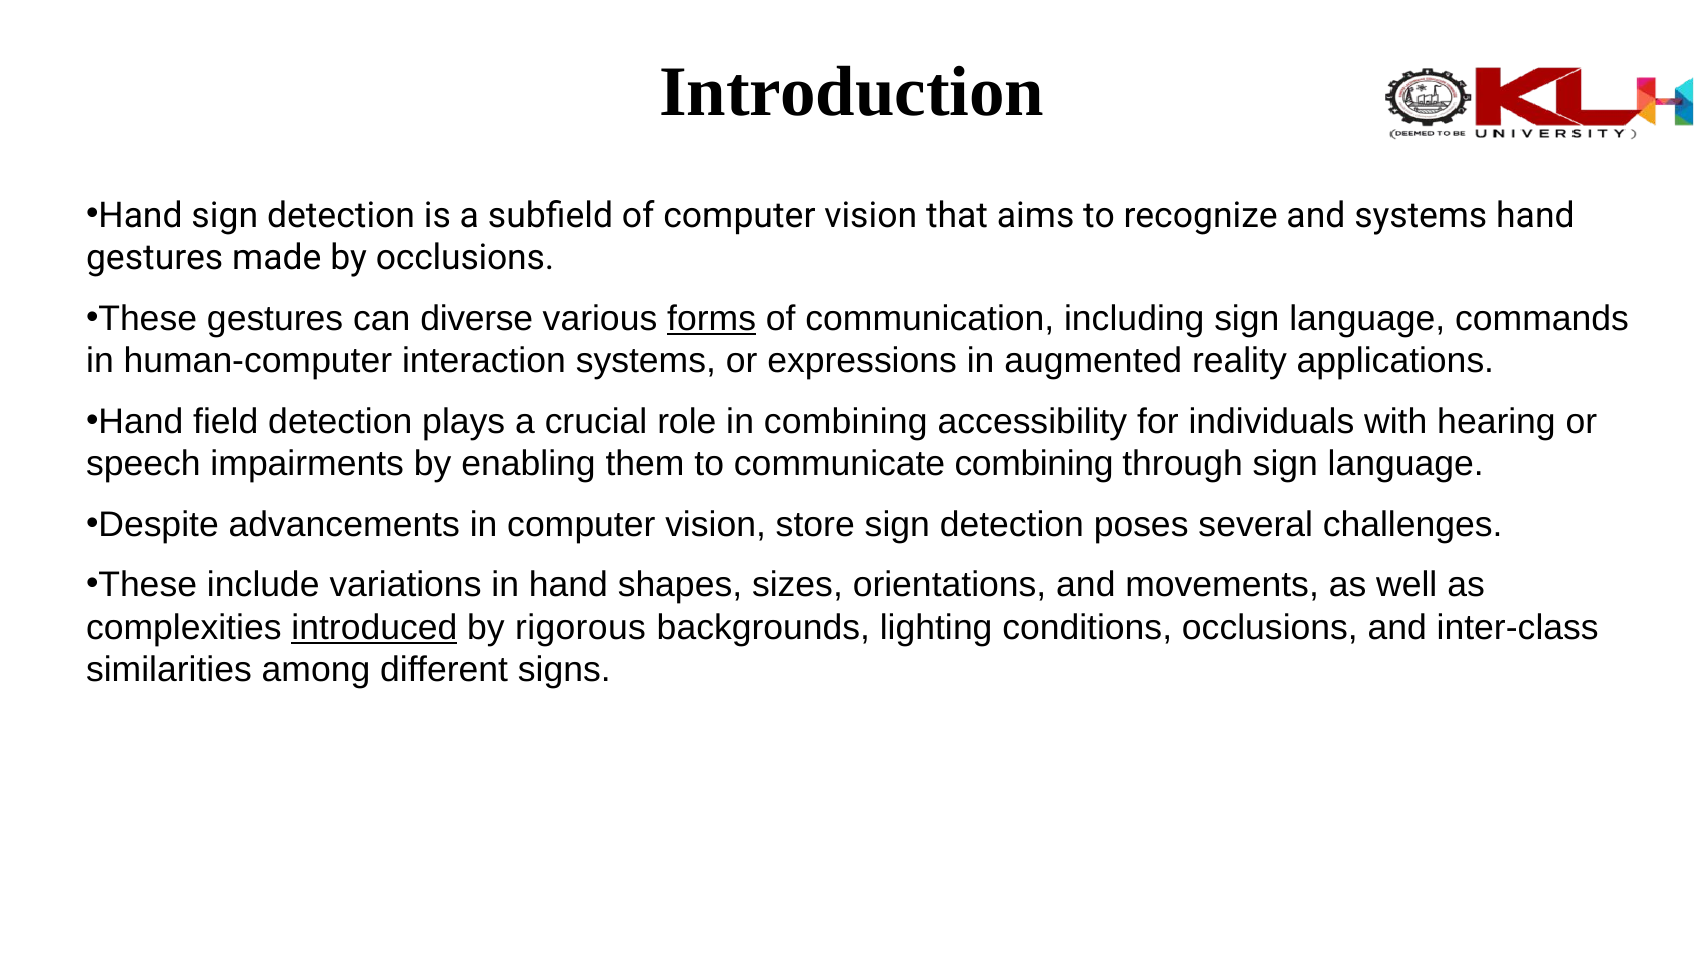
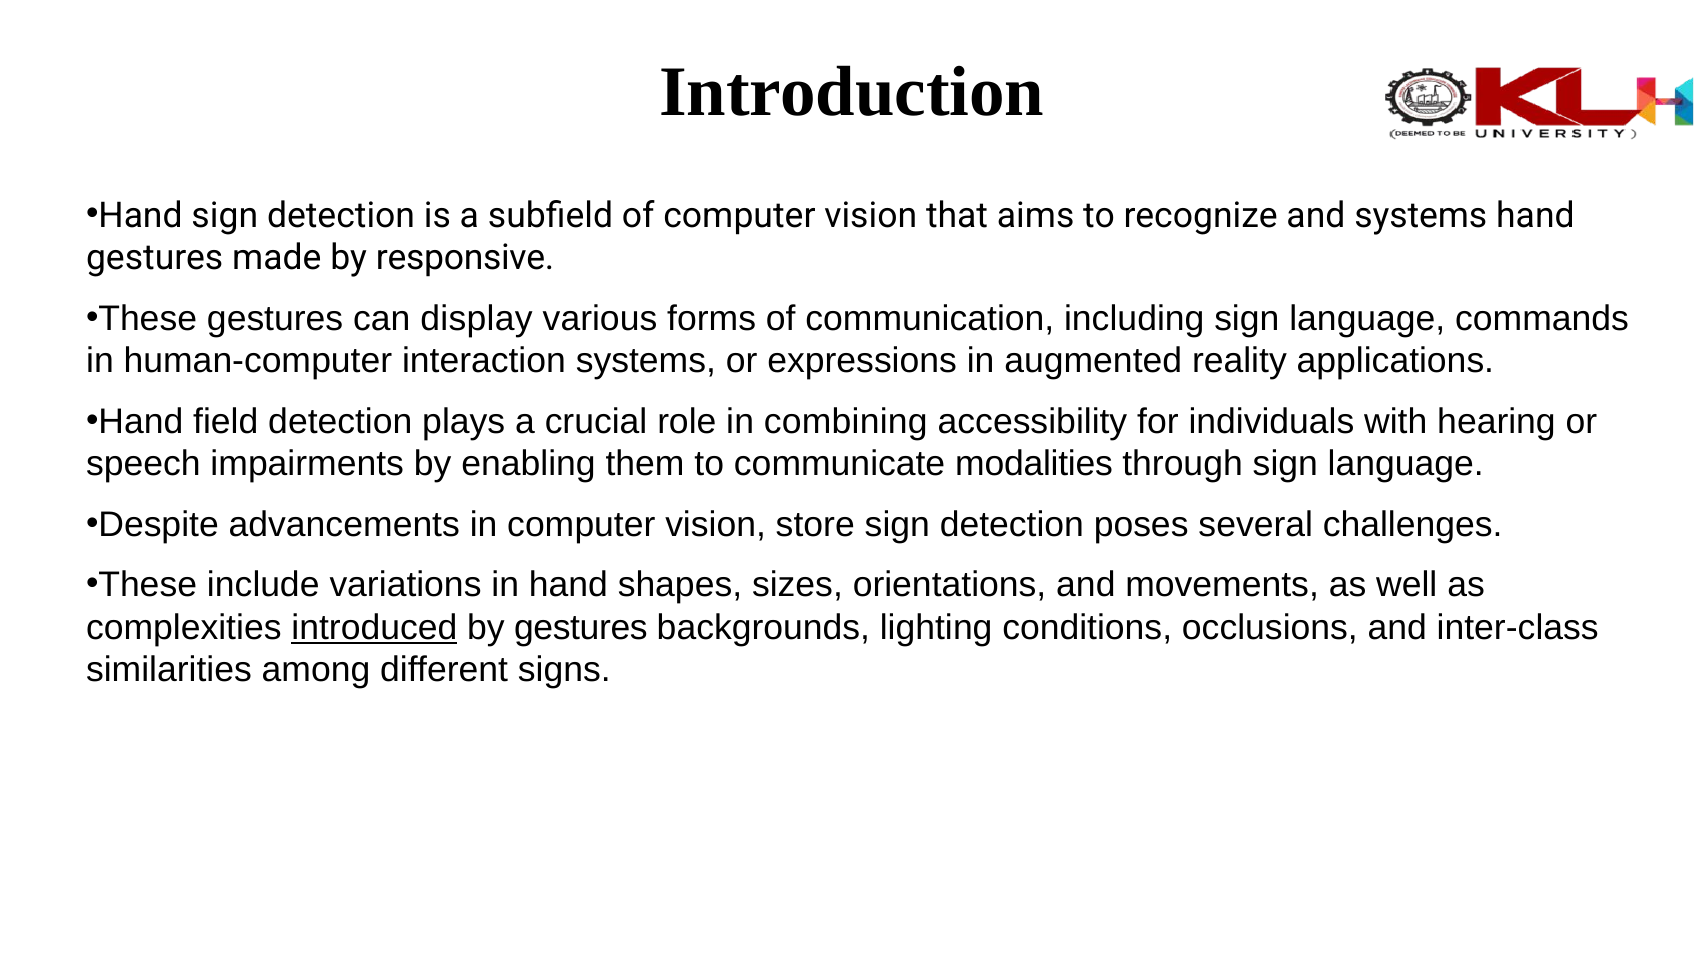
by occlusions: occlusions -> responsive
diverse: diverse -> display
forms underline: present -> none
communicate combining: combining -> modalities
by rigorous: rigorous -> gestures
